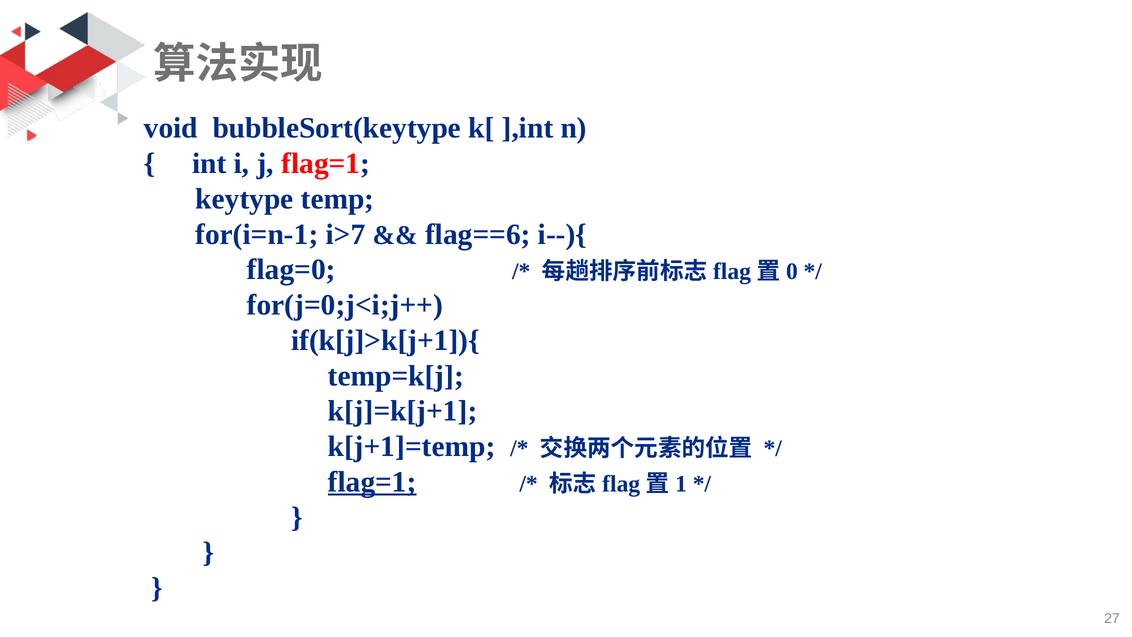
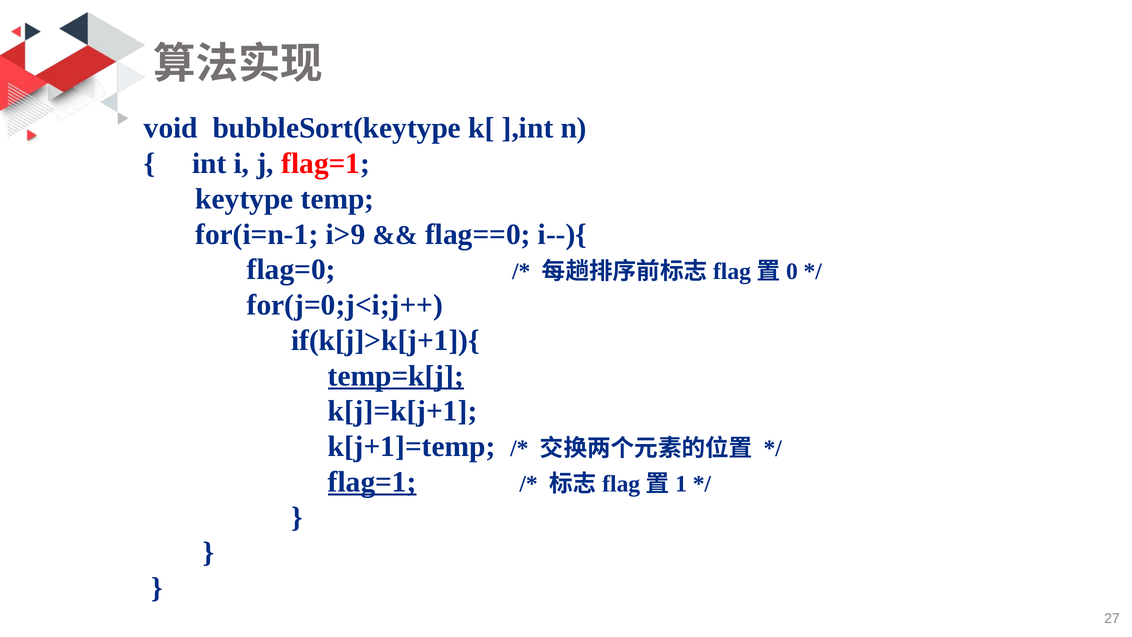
i>7: i>7 -> i>9
flag==6: flag==6 -> flag==0
temp=k[j underline: none -> present
